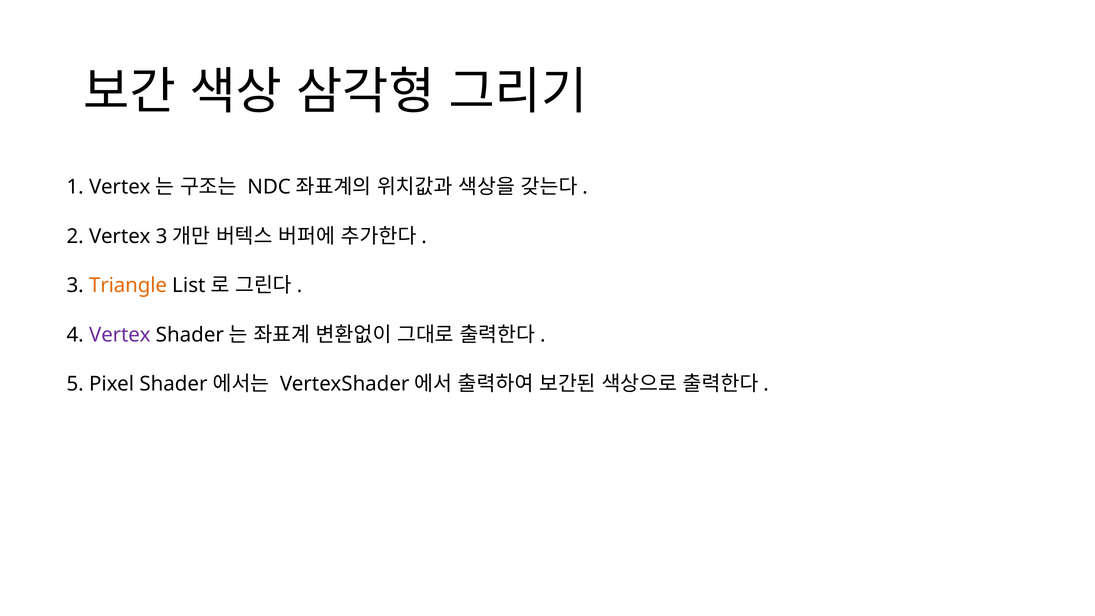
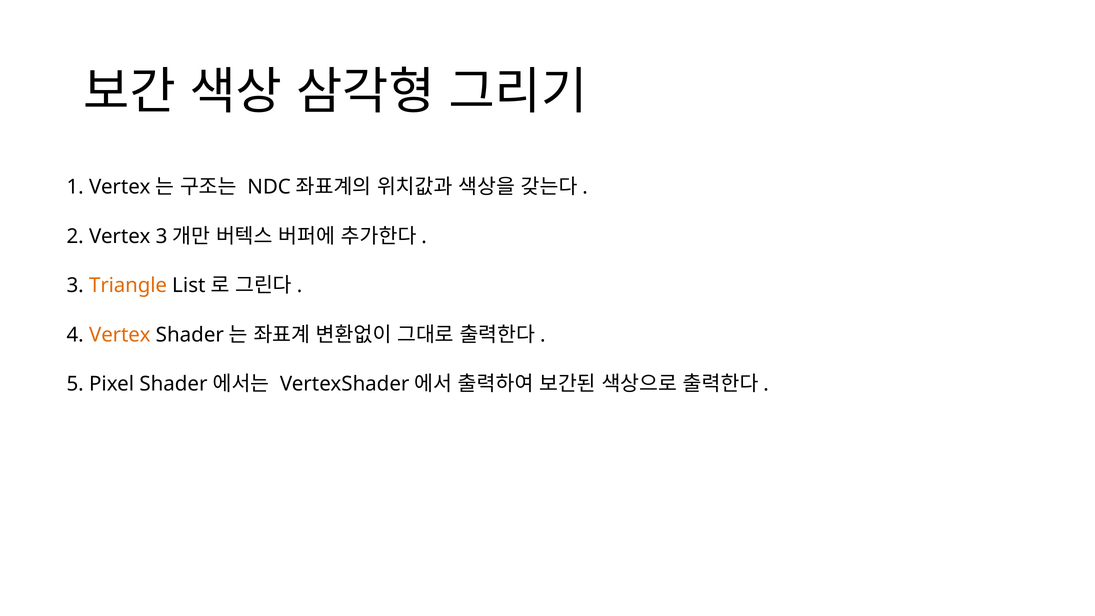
Vertex at (120, 335) colour: purple -> orange
